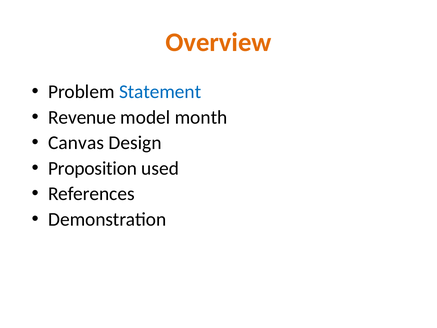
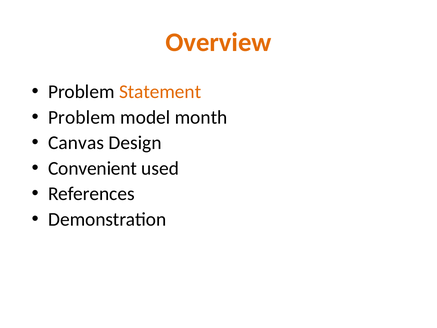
Statement colour: blue -> orange
Revenue at (82, 117): Revenue -> Problem
Proposition: Proposition -> Convenient
